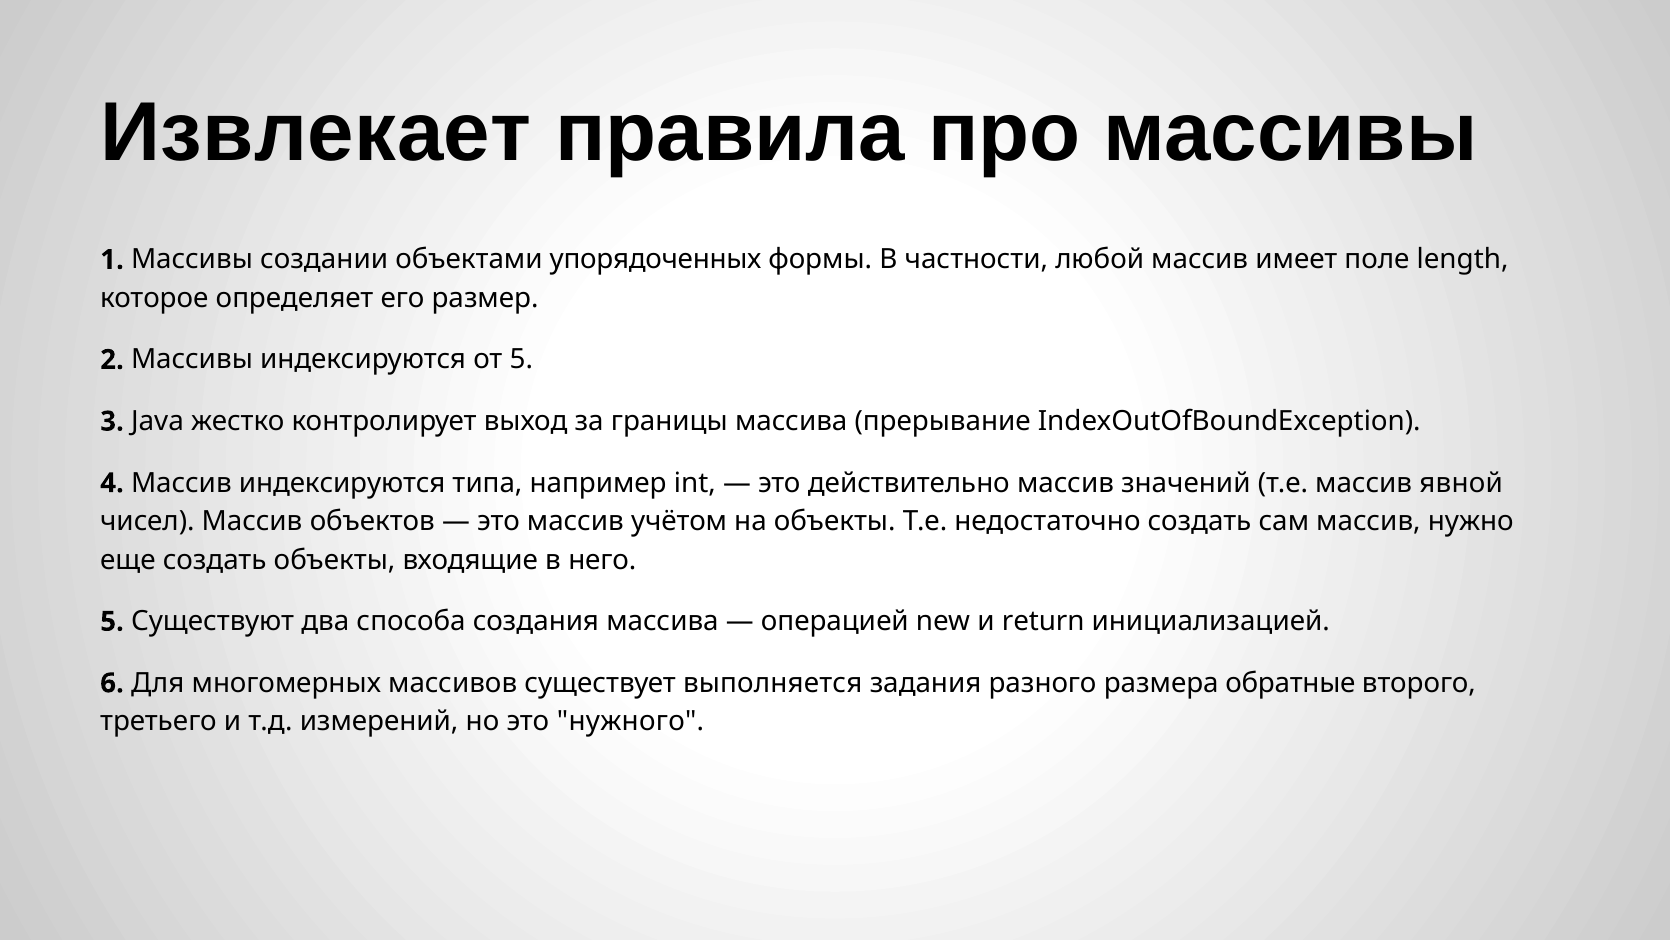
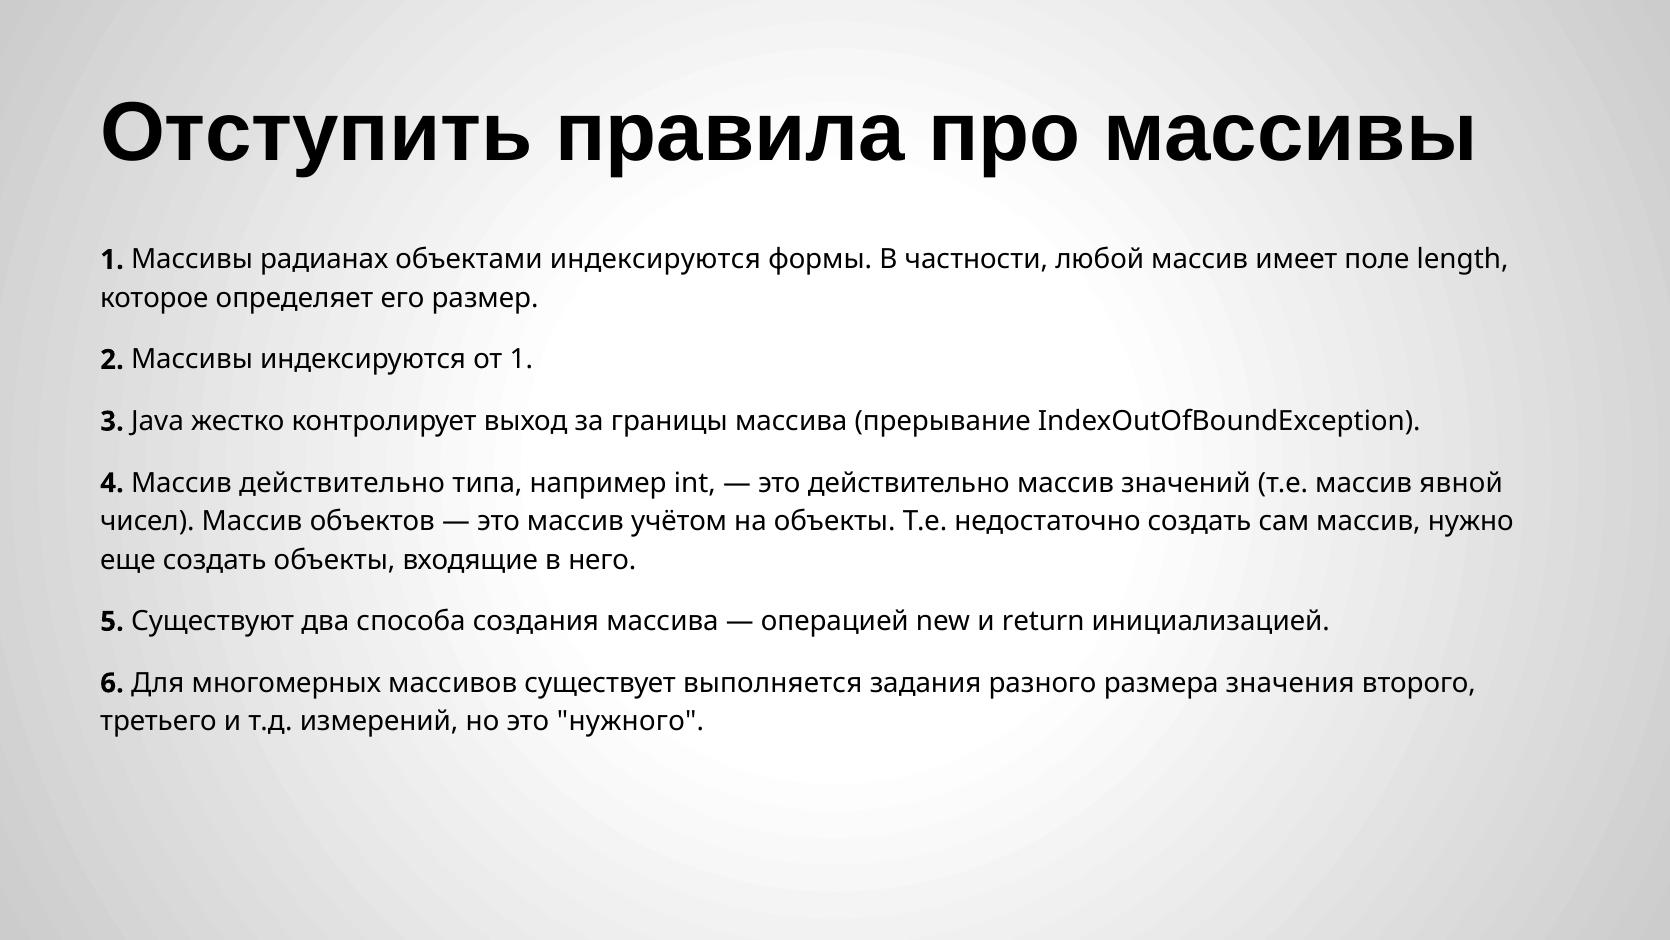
Извлекает: Извлекает -> Отступить
создании: создании -> радианах
объектами упорядоченных: упорядоченных -> индексируются
от 5: 5 -> 1
Массив индексируются: индексируются -> действительно
обратные: обратные -> значения
